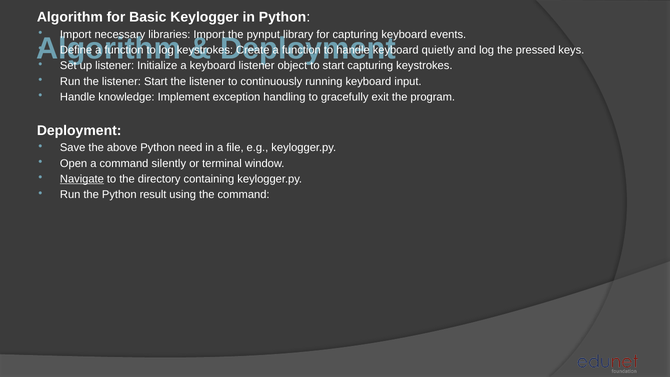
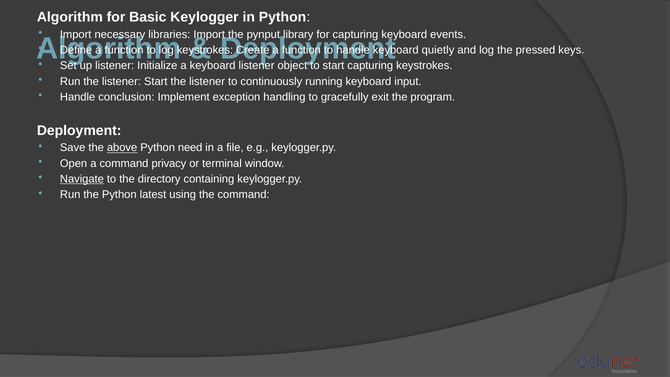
knowledge: knowledge -> conclusion
above underline: none -> present
silently: silently -> privacy
result: result -> latest
